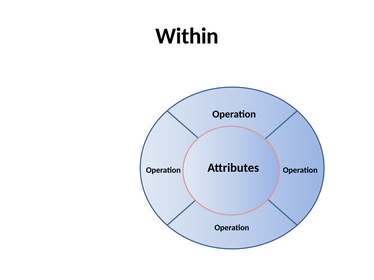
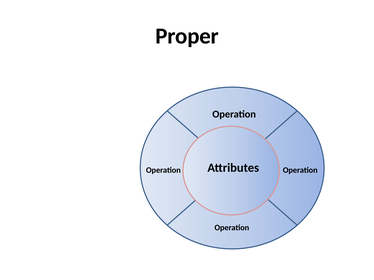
Within: Within -> Proper
